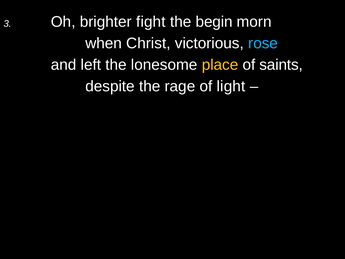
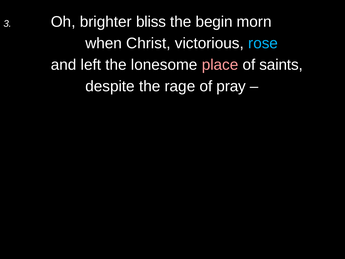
fight: fight -> bliss
place colour: yellow -> pink
light: light -> pray
